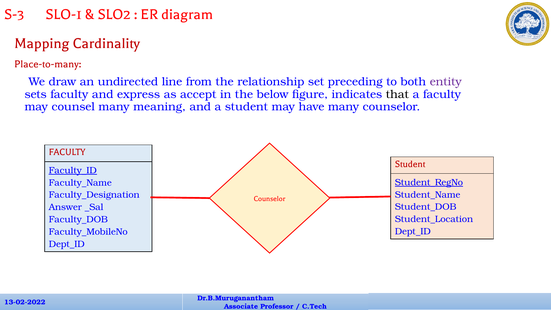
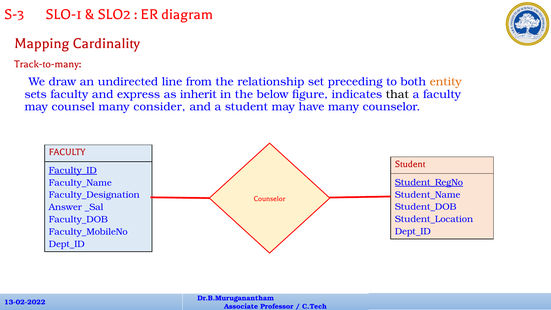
Place-to-many: Place-to-many -> Track-to-many
entity colour: purple -> orange
accept: accept -> inherit
meaning: meaning -> consider
